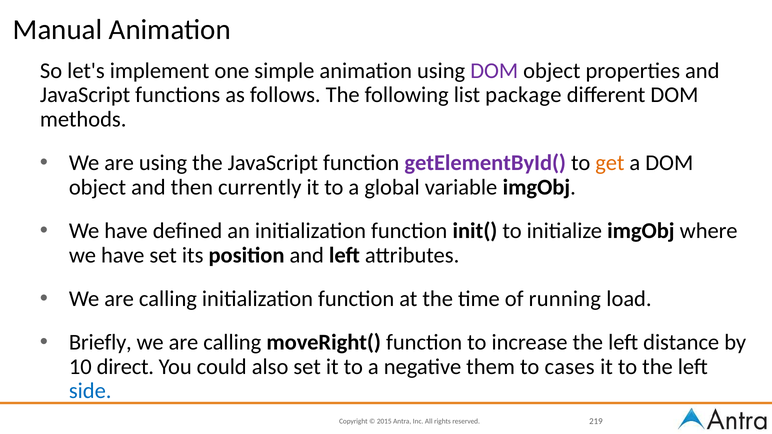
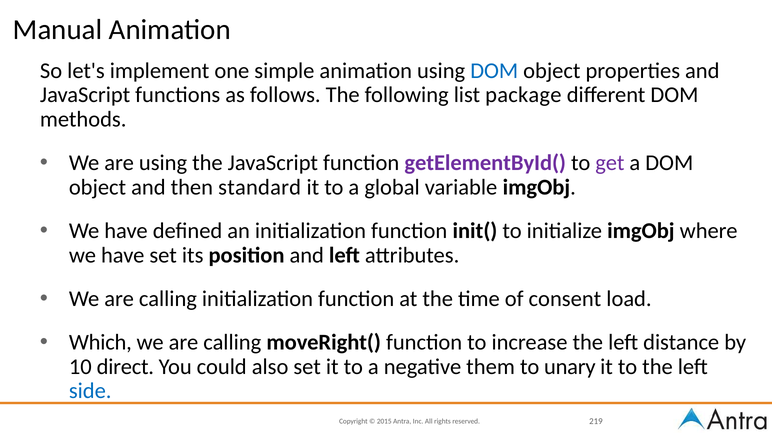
DOM at (494, 71) colour: purple -> blue
get colour: orange -> purple
currently: currently -> standard
running: running -> consent
Briefly: Briefly -> Which
cases: cases -> unary
